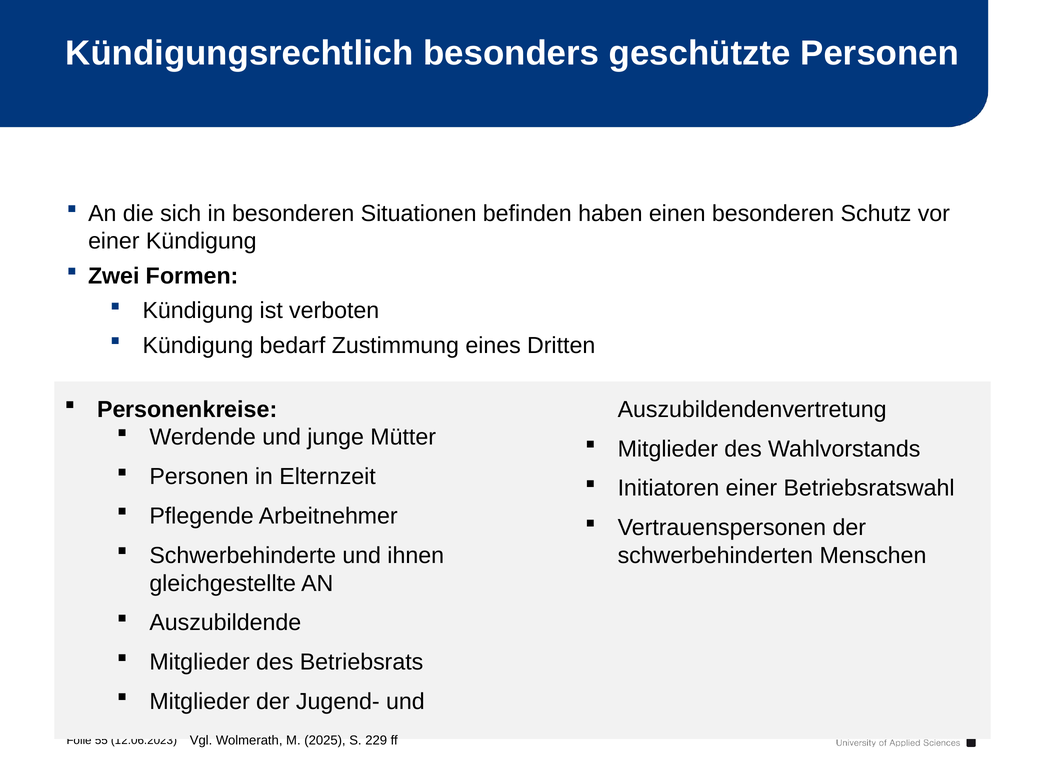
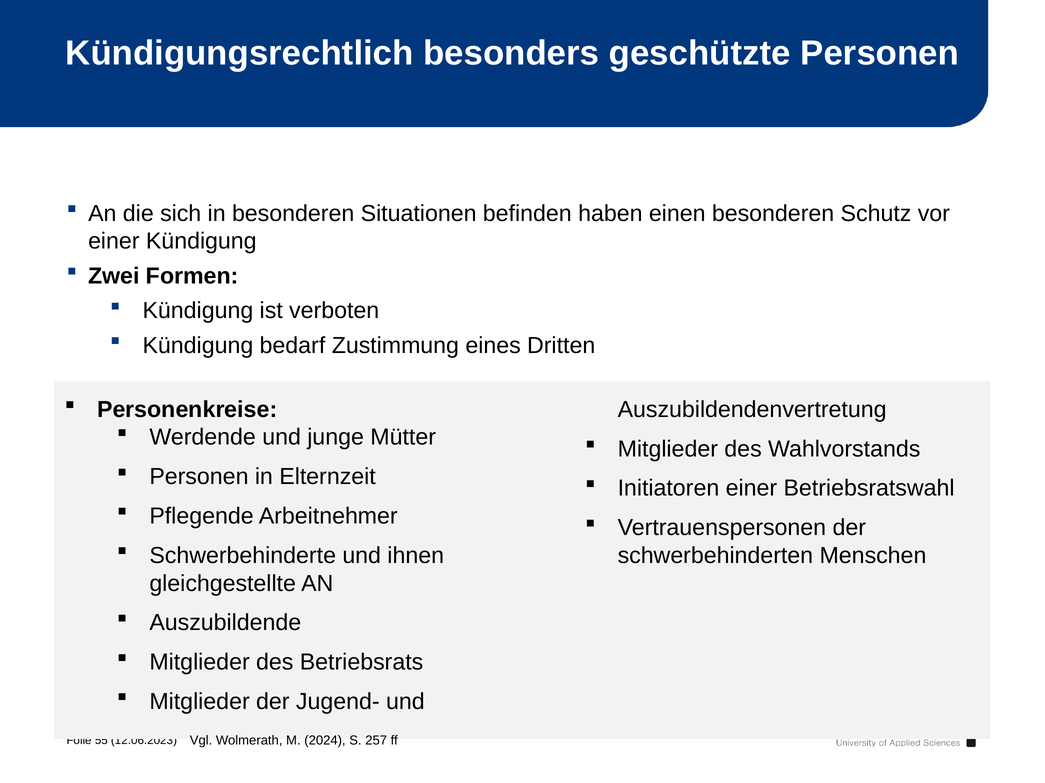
2025: 2025 -> 2024
229: 229 -> 257
